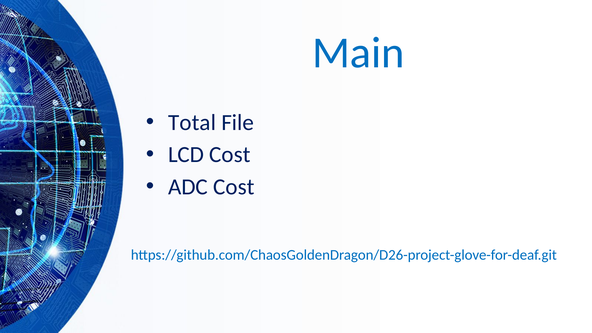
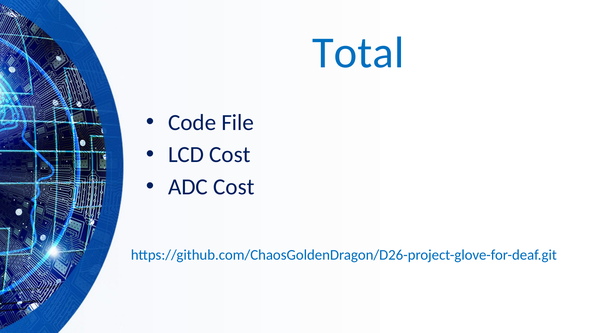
Main: Main -> Total
Total: Total -> Code
